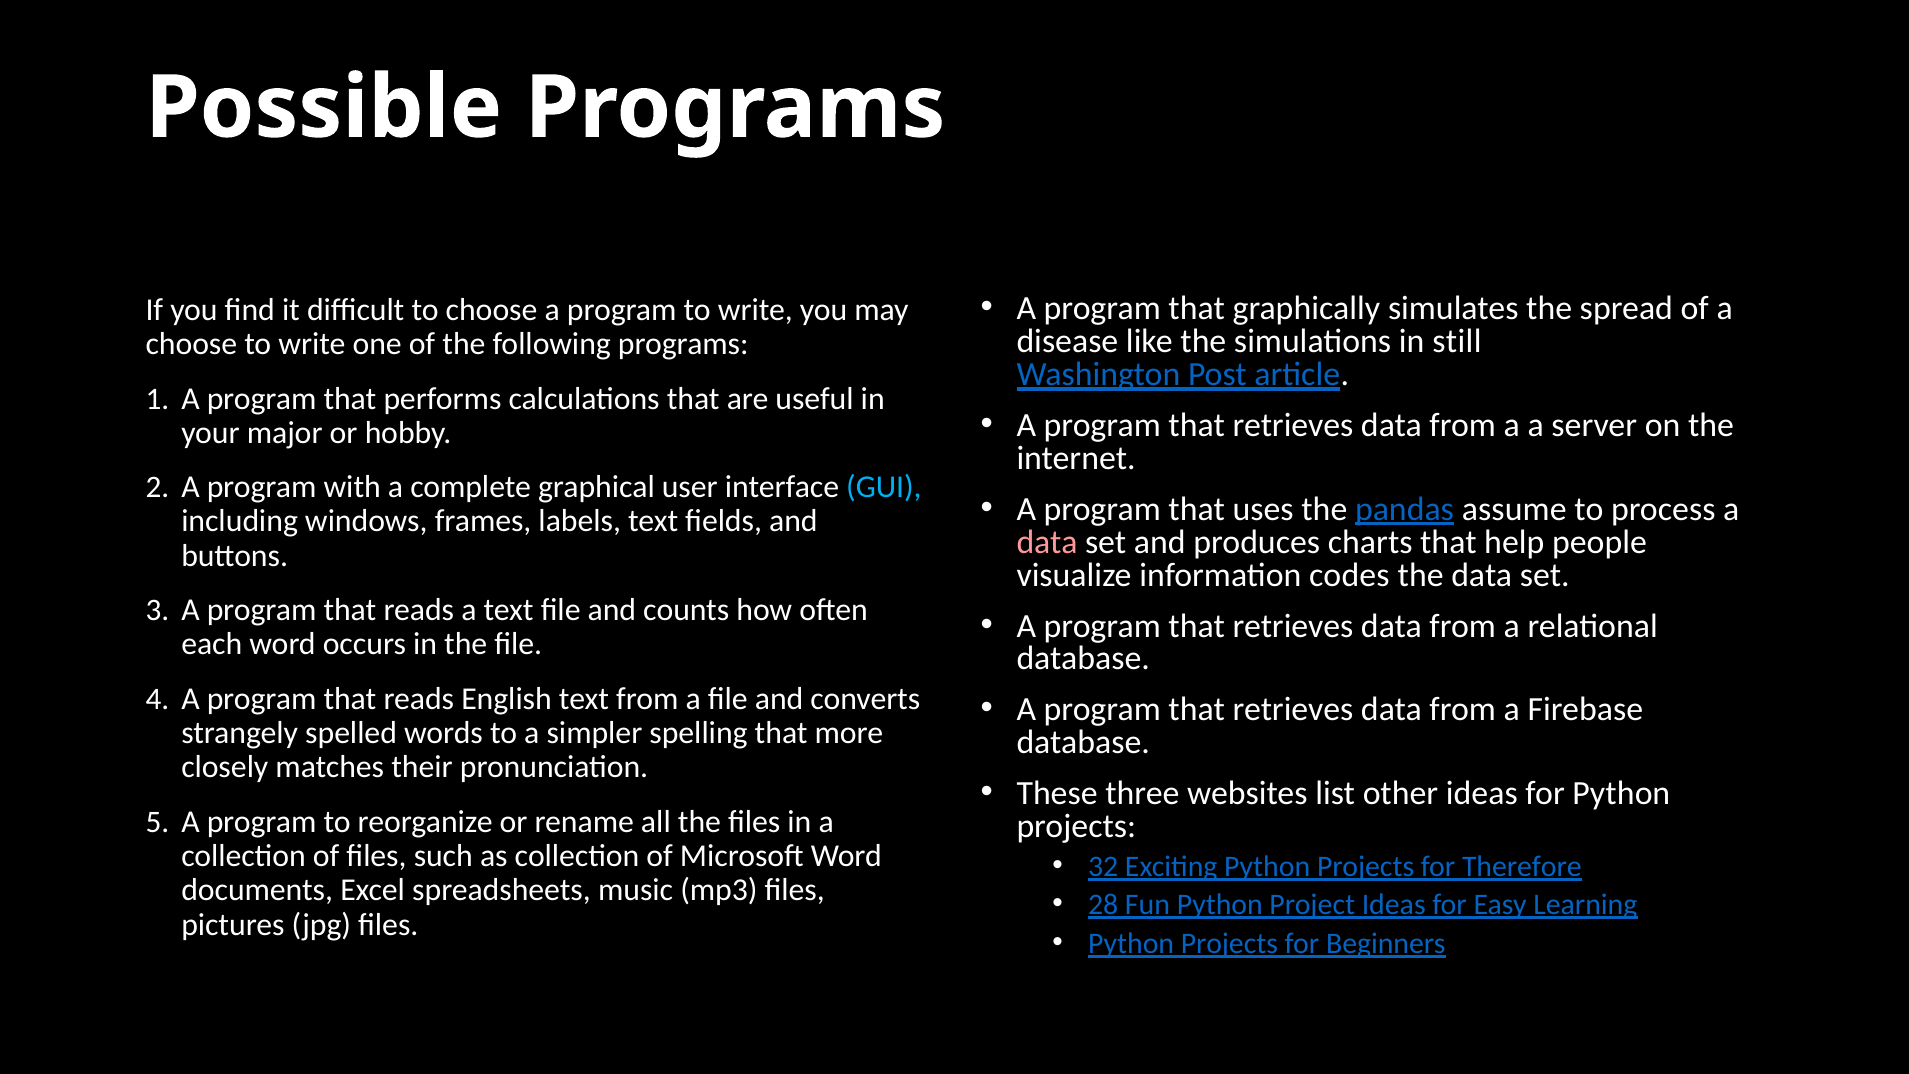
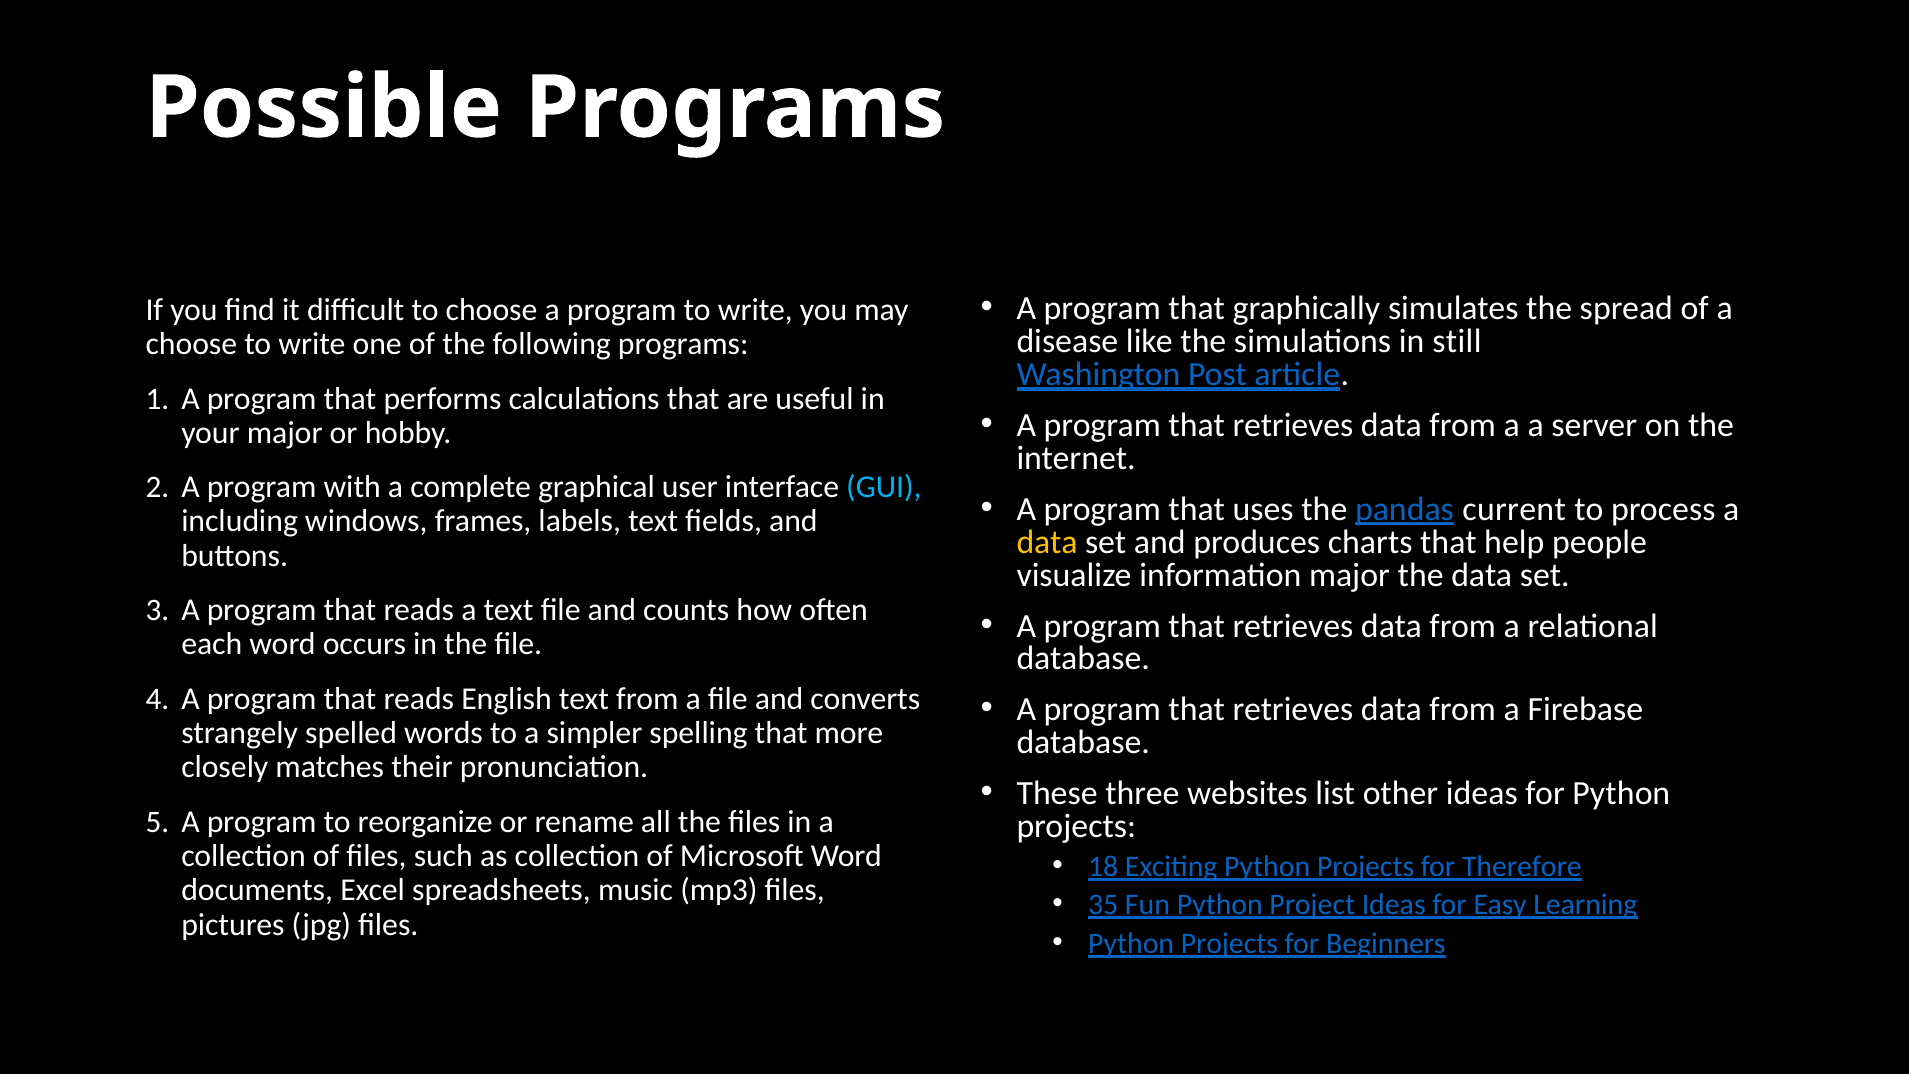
assume: assume -> current
data at (1047, 542) colour: pink -> yellow
information codes: codes -> major
32: 32 -> 18
28: 28 -> 35
